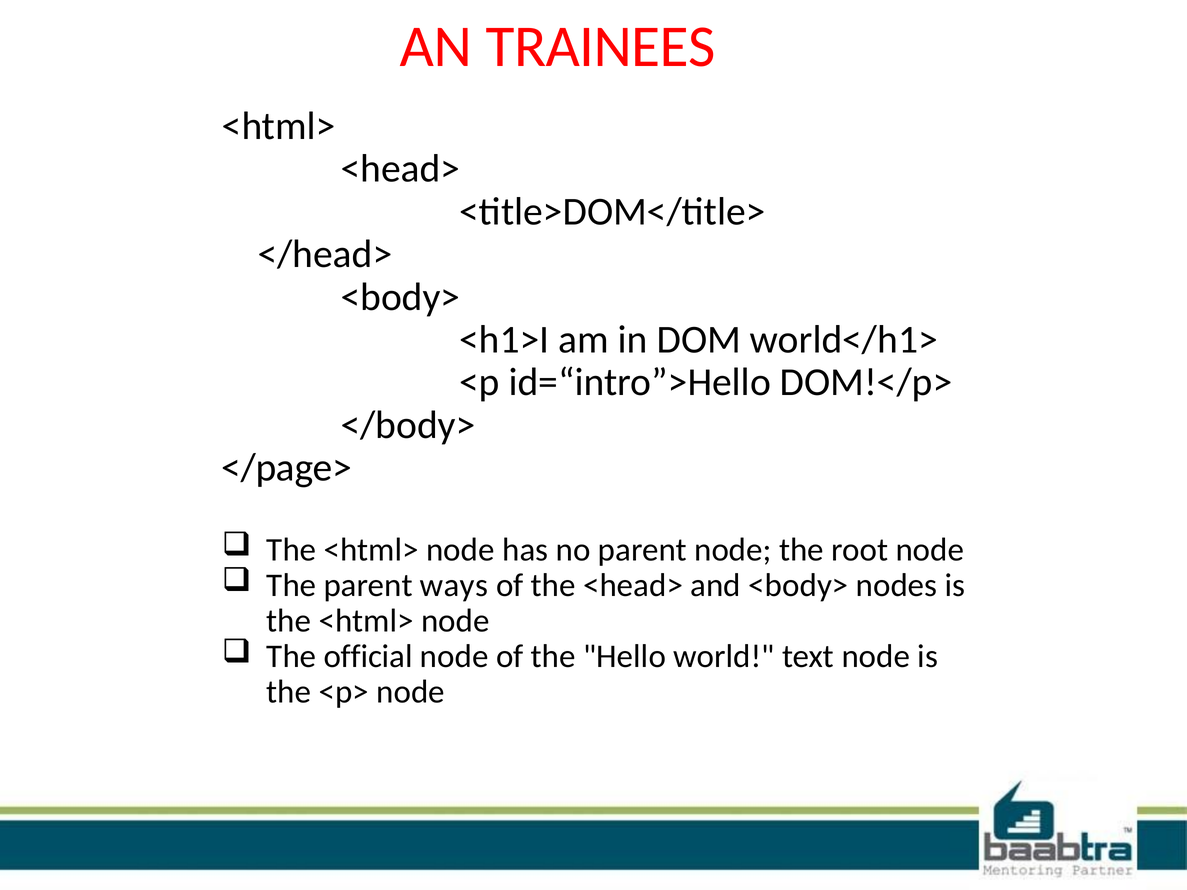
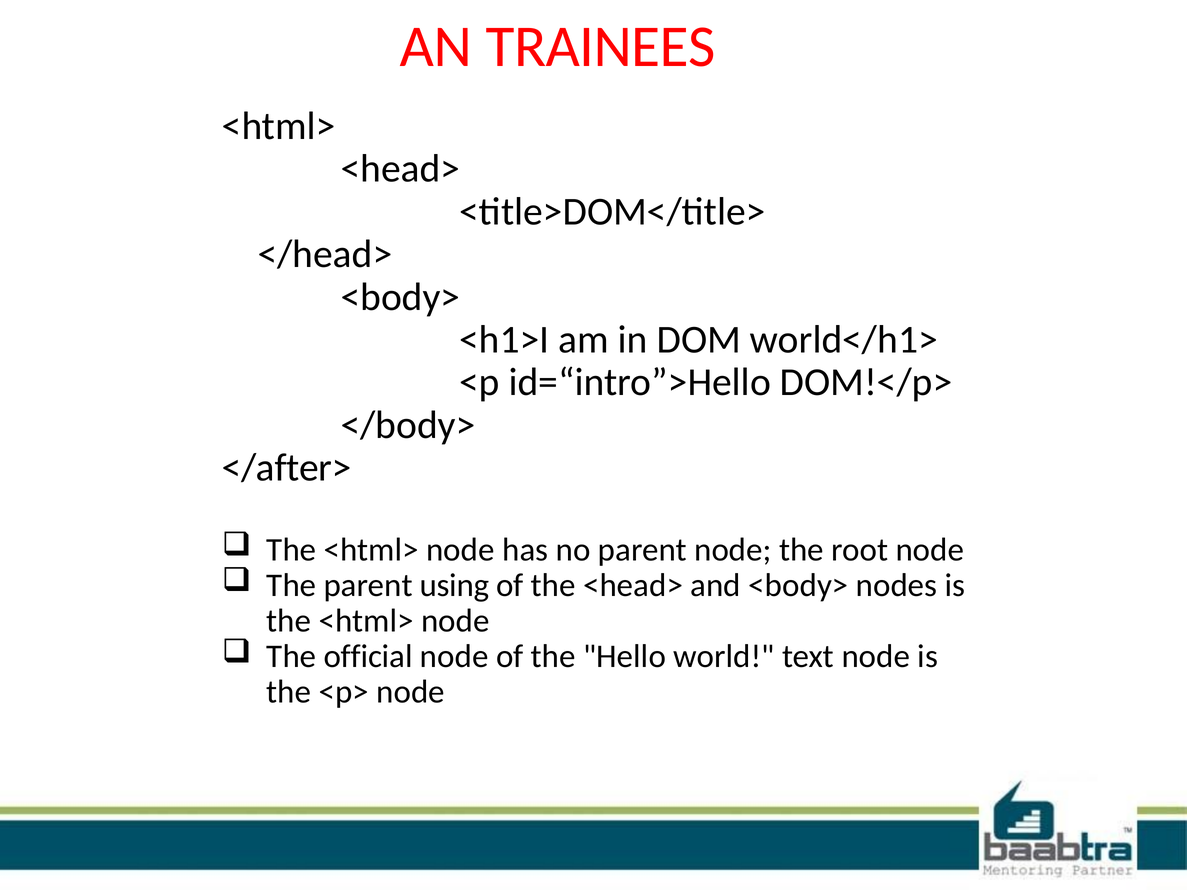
</page>: </page> -> </after>
ways: ways -> using
